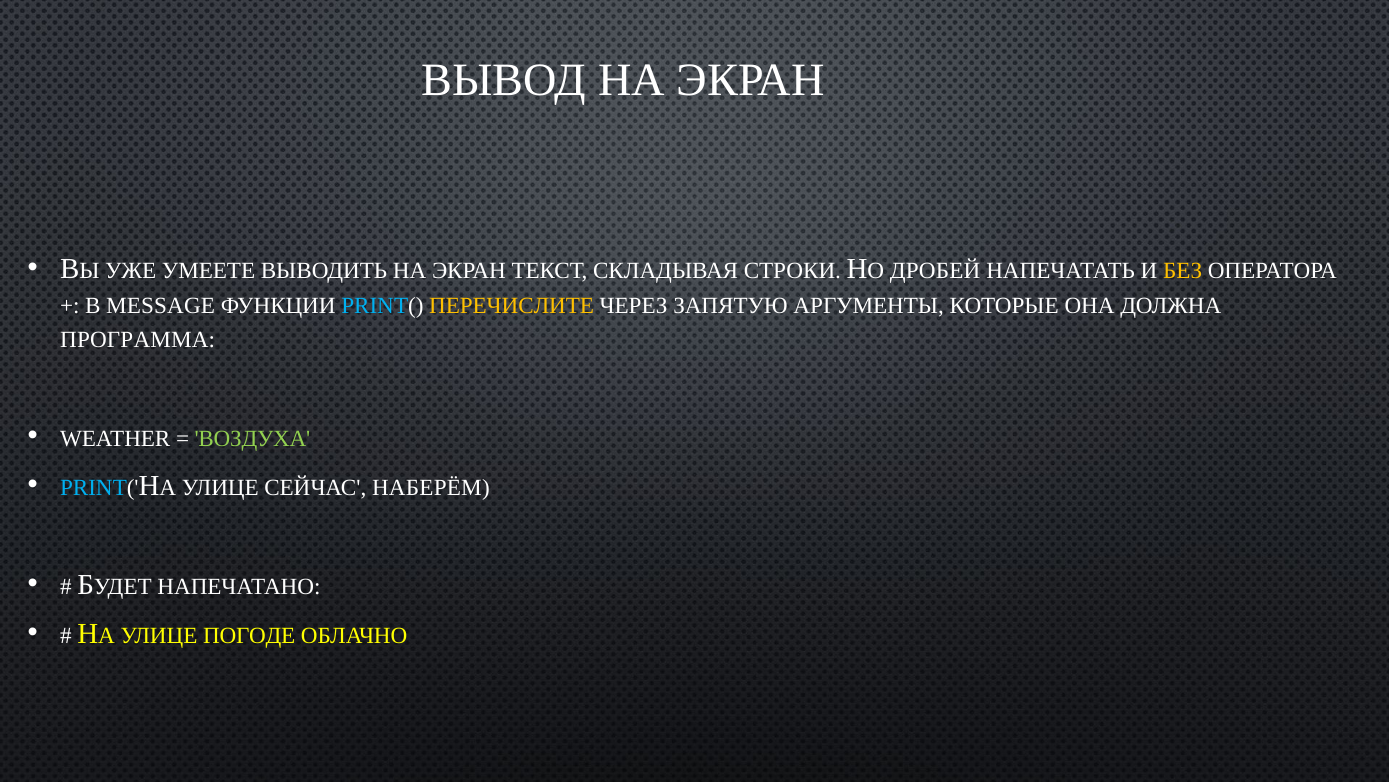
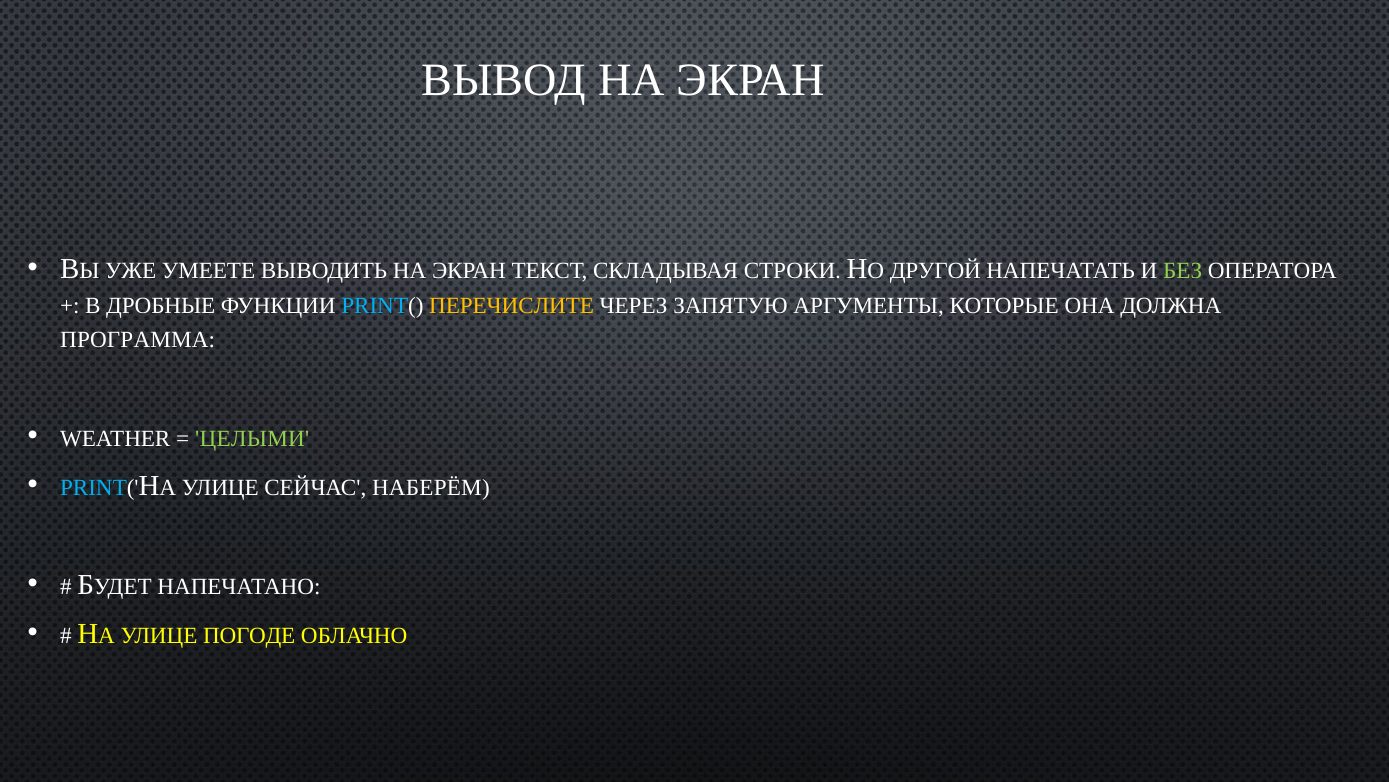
ДРОБЕЙ: ДРОБЕЙ -> ДРУГОЙ
БЕЗ colour: yellow -> light green
MESSAGE: MESSAGE -> ДРОБНЫЕ
ВОЗДУХА: ВОЗДУХА -> ЦЕЛЫМИ
